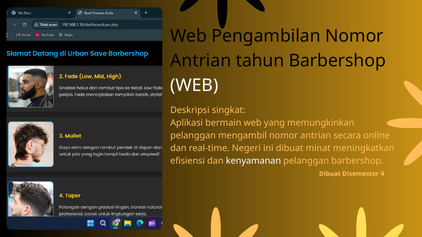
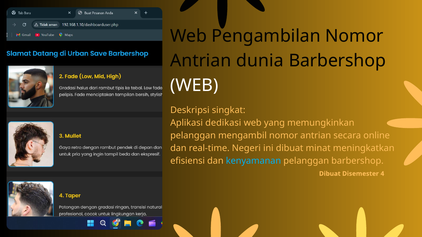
tahun: tahun -> dunia
bermain: bermain -> dedikasi
kenyamanan colour: white -> light blue
